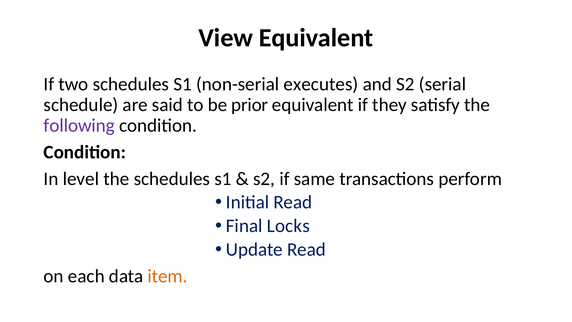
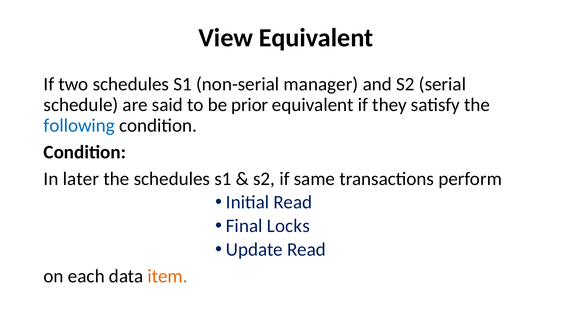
executes: executes -> manager
following colour: purple -> blue
level: level -> later
